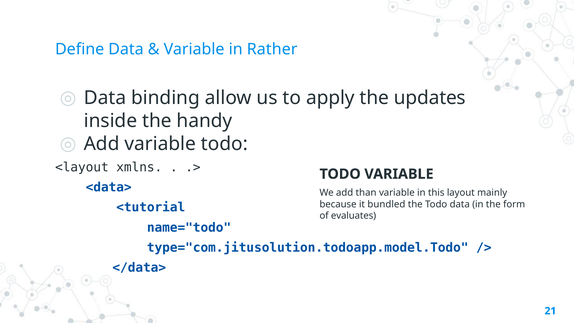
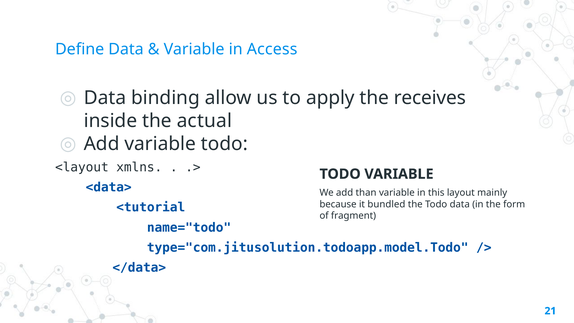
Rather: Rather -> Access
updates: updates -> receives
handy: handy -> actual
evaluates: evaluates -> fragment
